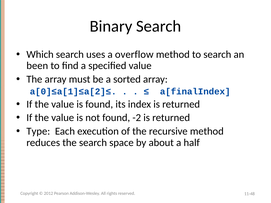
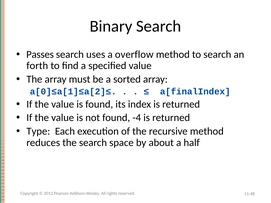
Which: Which -> Passes
been: been -> forth
-2: -2 -> -4
